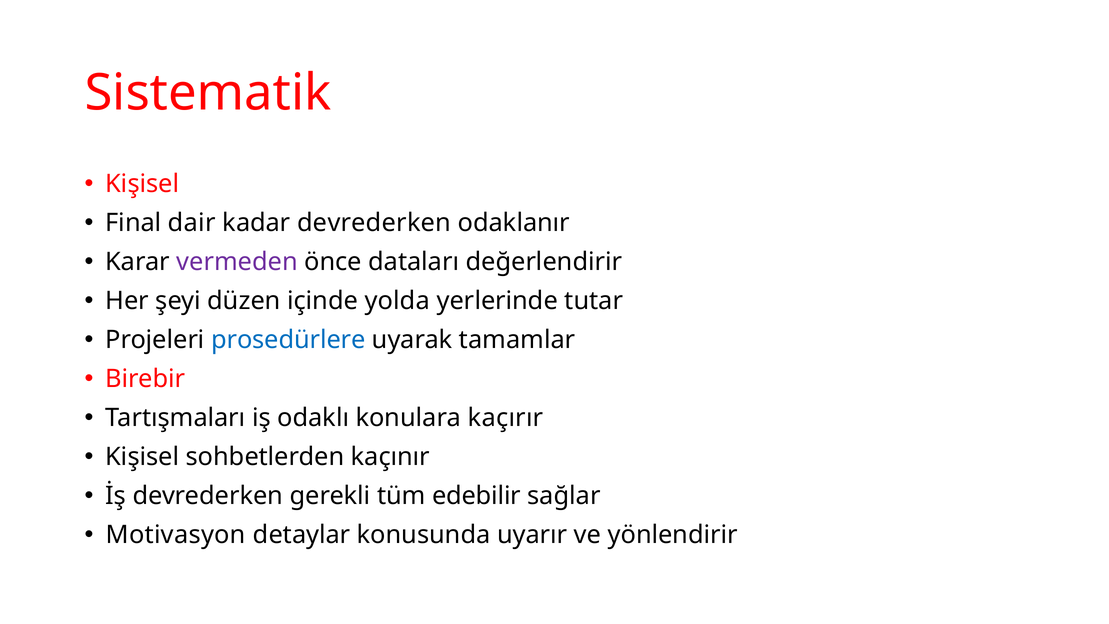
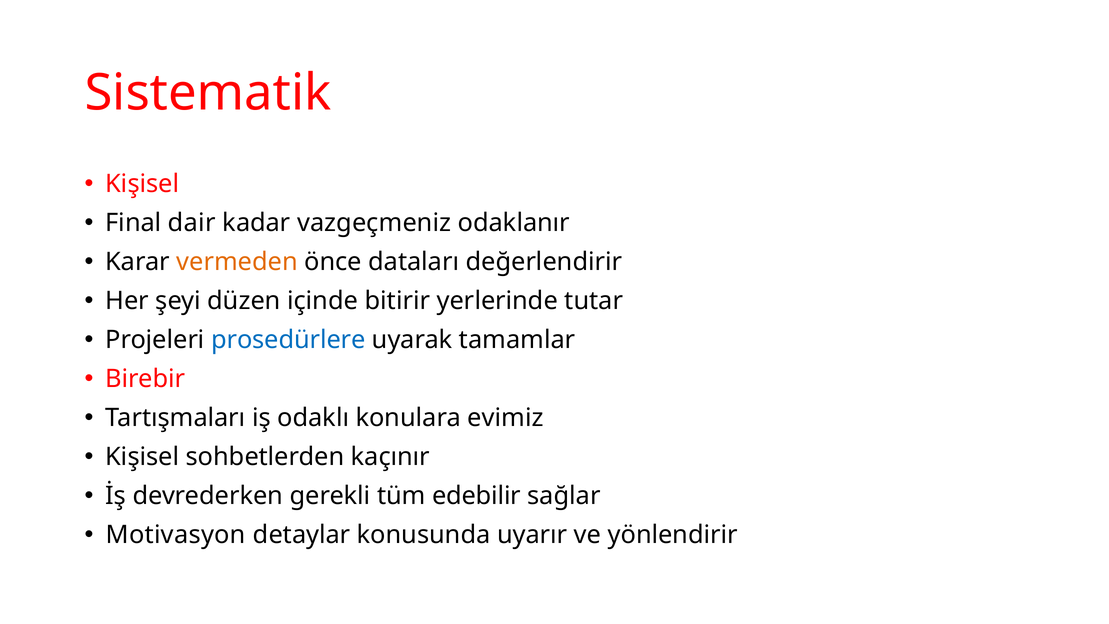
kadar devrederken: devrederken -> vazgeçmeniz
vermeden colour: purple -> orange
yolda: yolda -> bitirir
kaçırır: kaçırır -> evimiz
